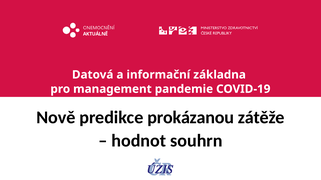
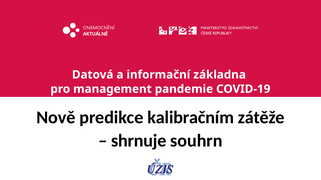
prokázanou: prokázanou -> kalibračním
hodnot: hodnot -> shrnuje
